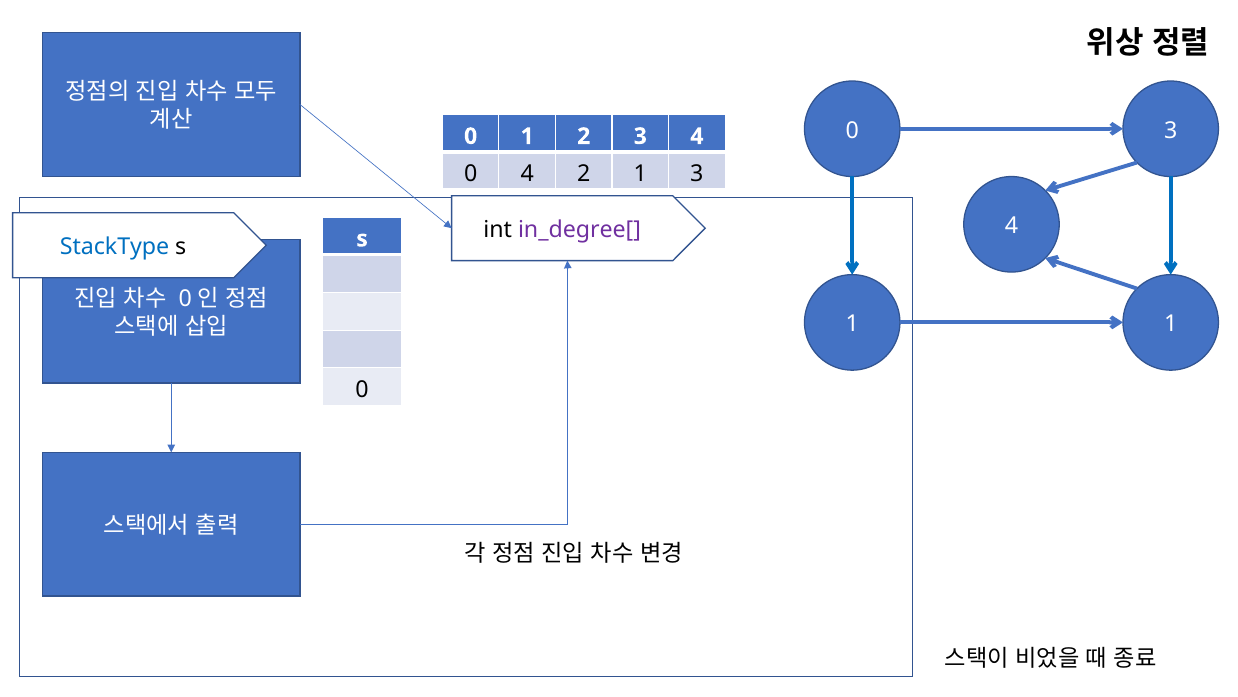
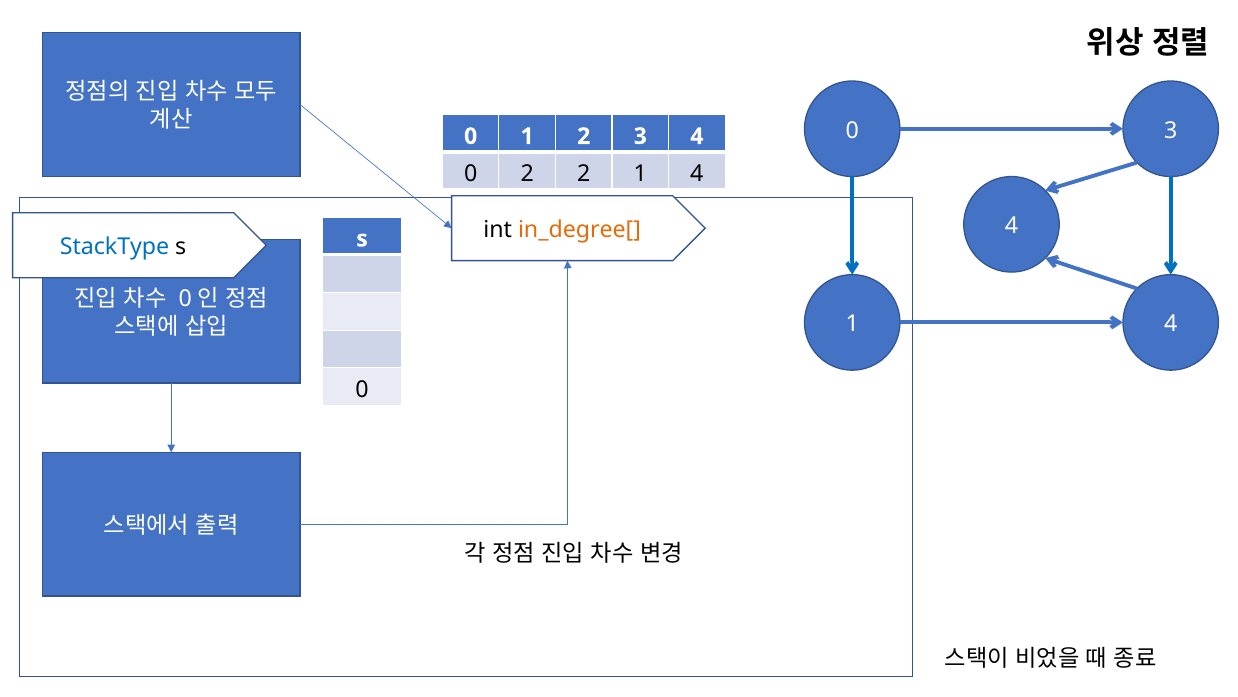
0 4: 4 -> 2
2 1 3: 3 -> 4
in_degree[ colour: purple -> orange
1 at (1171, 324): 1 -> 4
